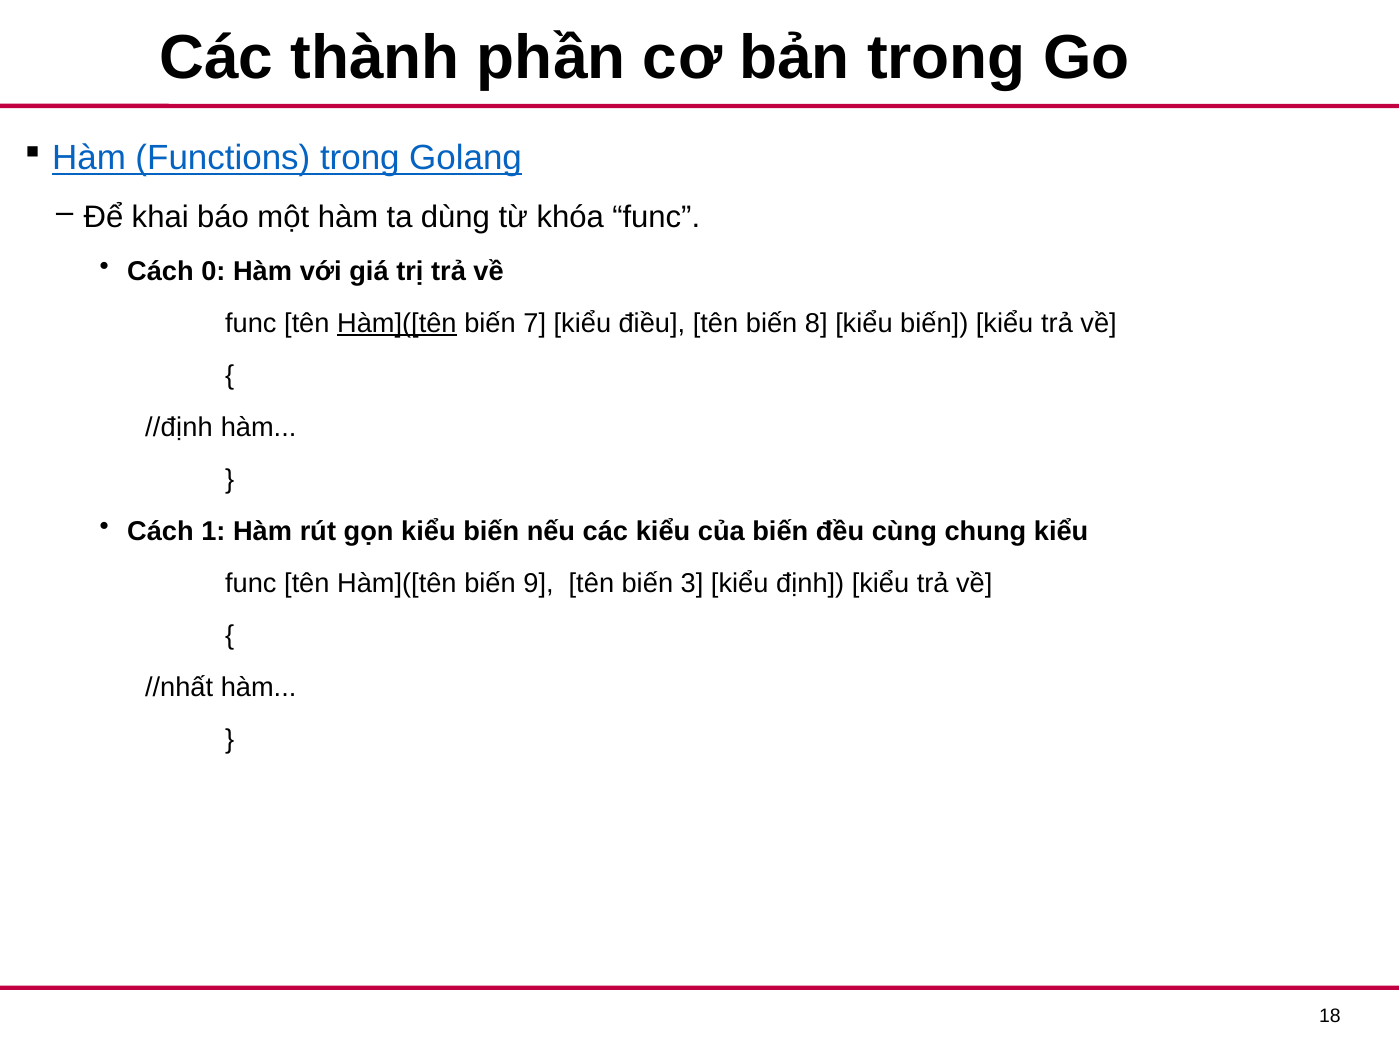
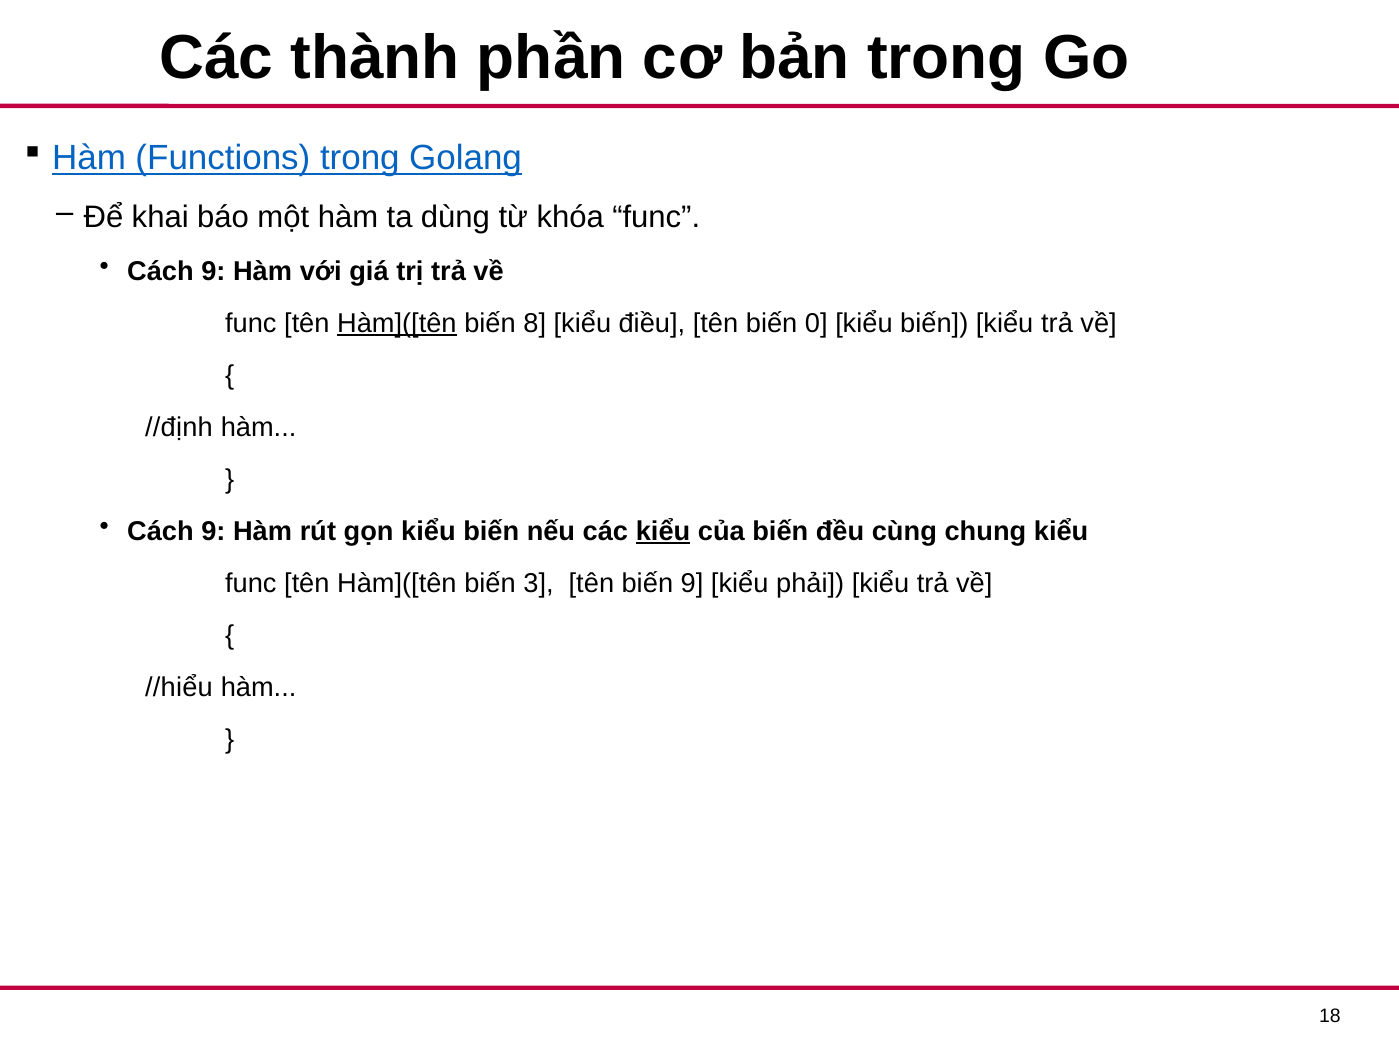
0 at (213, 271): 0 -> 9
7: 7 -> 8
8: 8 -> 0
1 at (213, 531): 1 -> 9
kiểu at (663, 531) underline: none -> present
9: 9 -> 3
biến 3: 3 -> 9
định: định -> phải
//nhất: //nhất -> //hiểu
